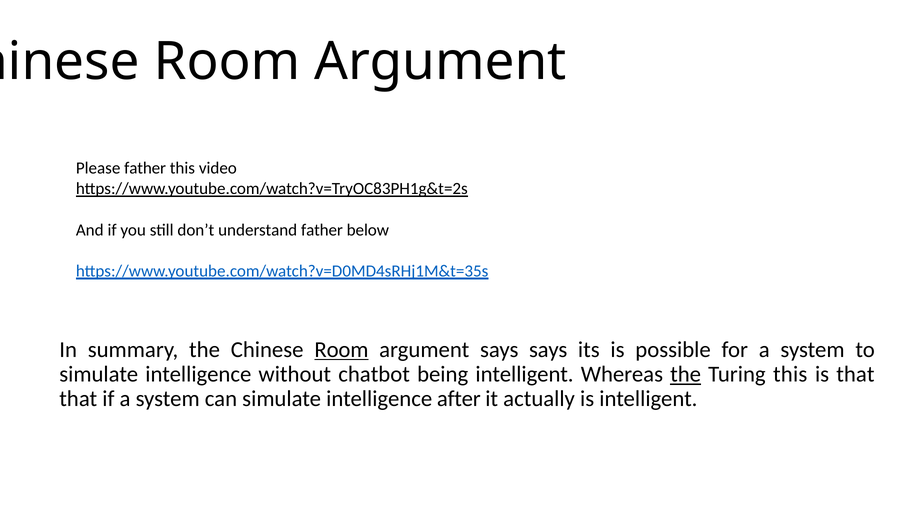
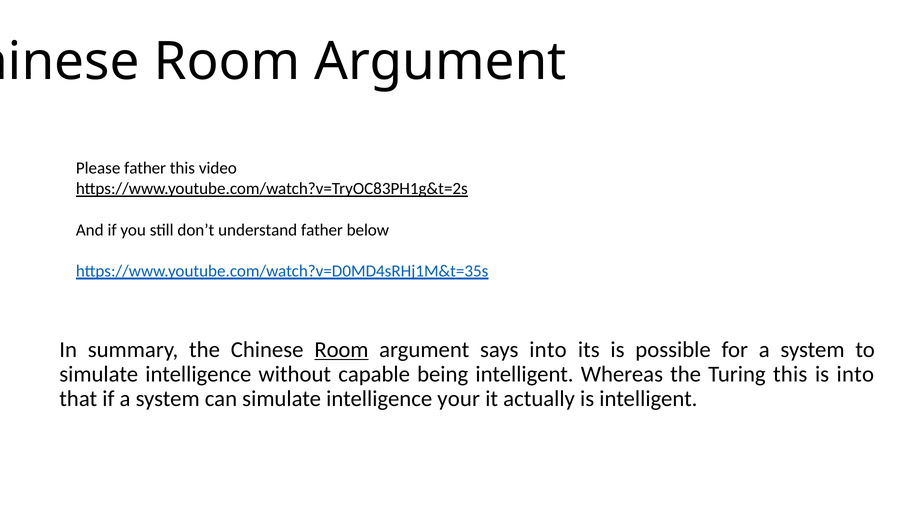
says says: says -> into
chatbot: chatbot -> capable
the at (686, 374) underline: present -> none
is that: that -> into
after: after -> your
